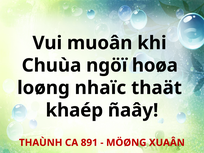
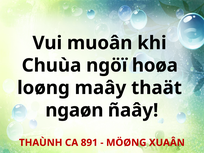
nhaïc: nhaïc -> maây
khaép: khaép -> ngaøn
